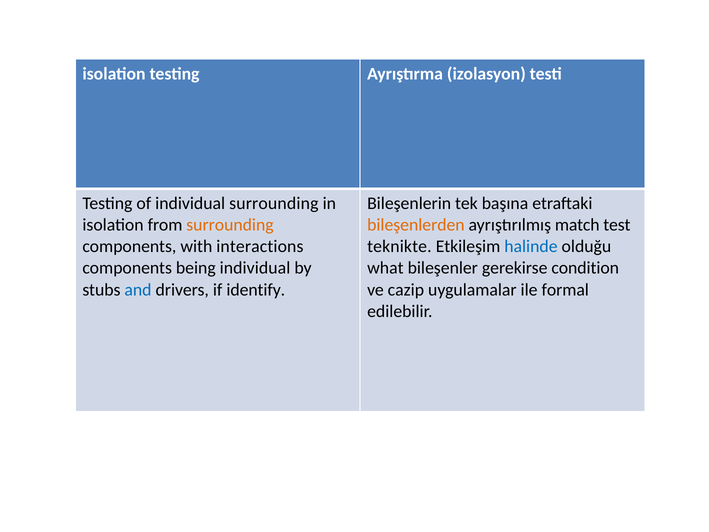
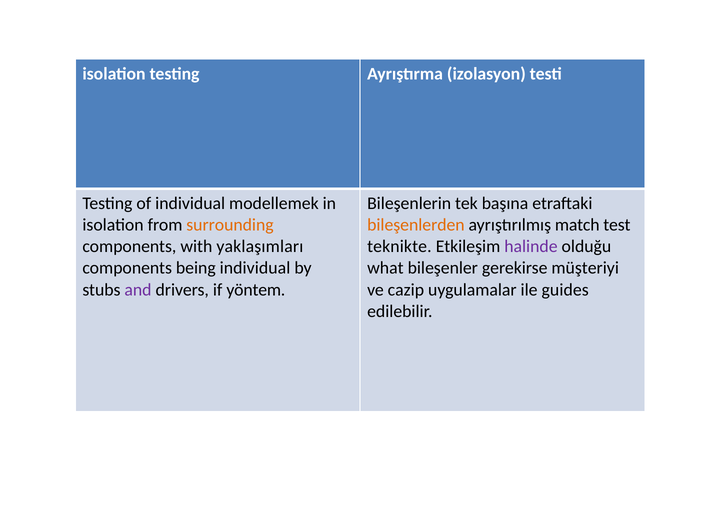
individual surrounding: surrounding -> modellemek
interactions: interactions -> yaklaşımları
halinde colour: blue -> purple
condition: condition -> müşteriyi
and colour: blue -> purple
identify: identify -> yöntem
formal: formal -> guides
